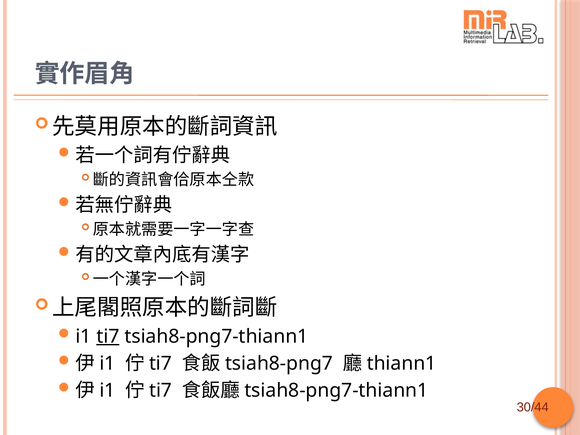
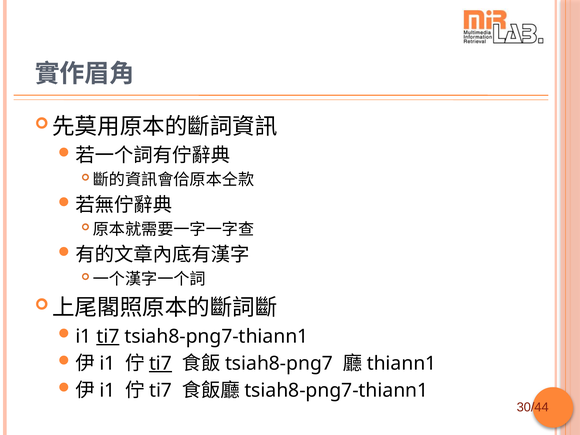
ti7 at (161, 363) underline: none -> present
